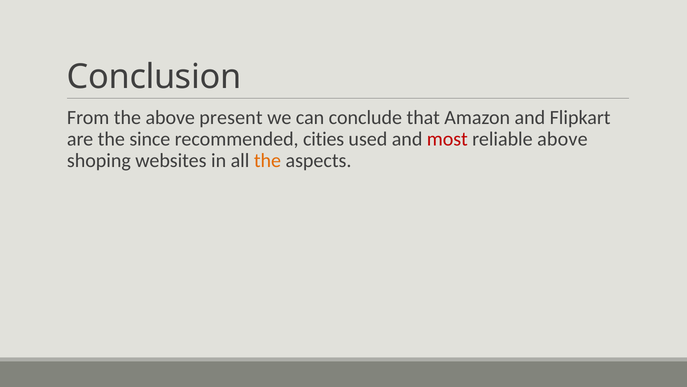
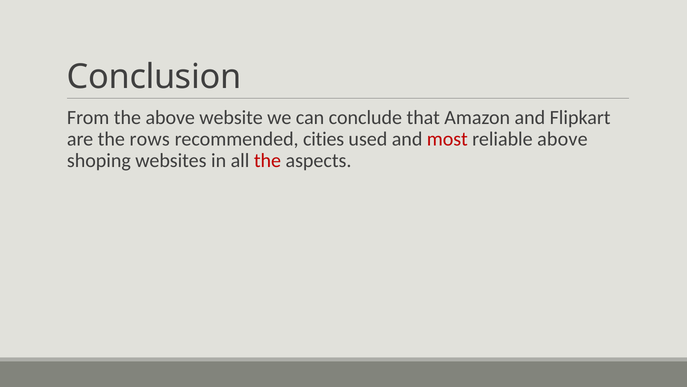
present: present -> website
since: since -> rows
the at (267, 160) colour: orange -> red
